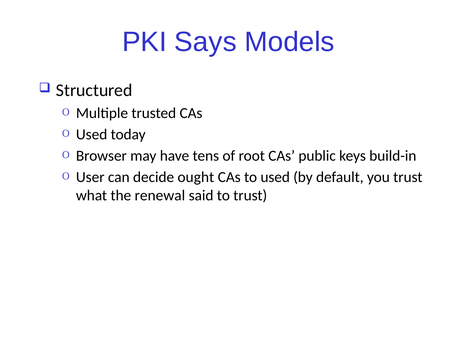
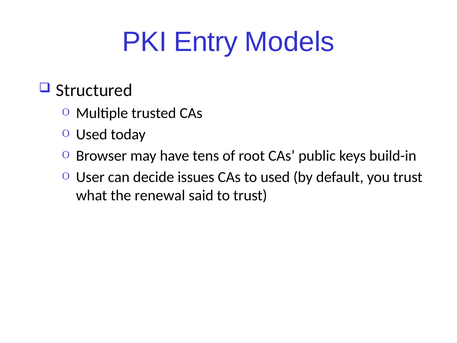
Says: Says -> Entry
ought: ought -> issues
